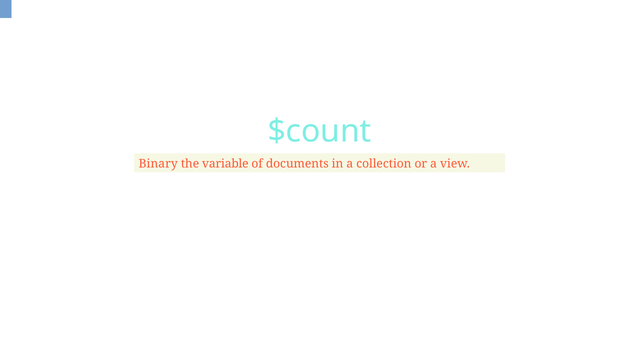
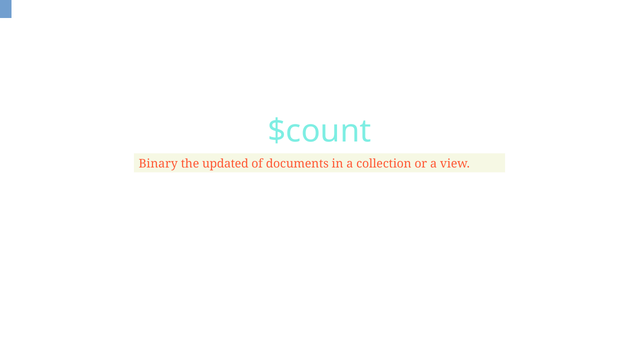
variable: variable -> updated
